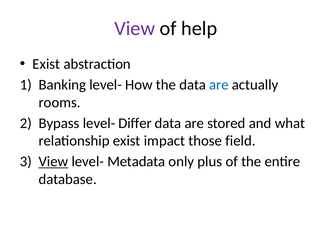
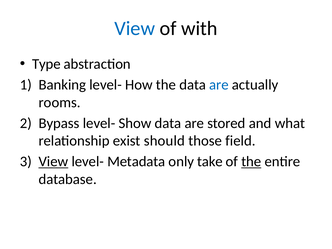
View at (135, 29) colour: purple -> blue
help: help -> with
Exist at (46, 64): Exist -> Type
Differ: Differ -> Show
impact: impact -> should
plus: plus -> take
the at (251, 162) underline: none -> present
